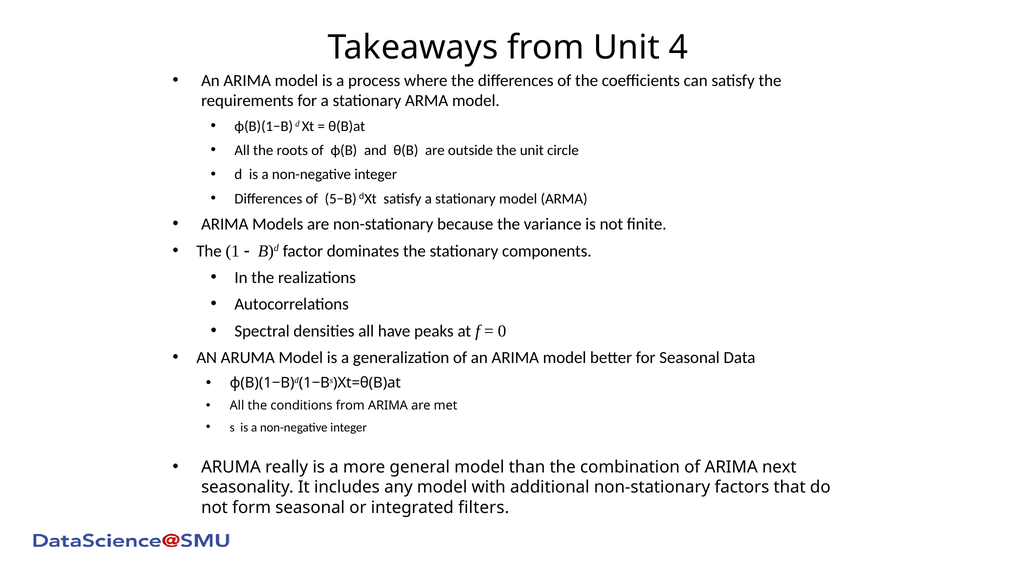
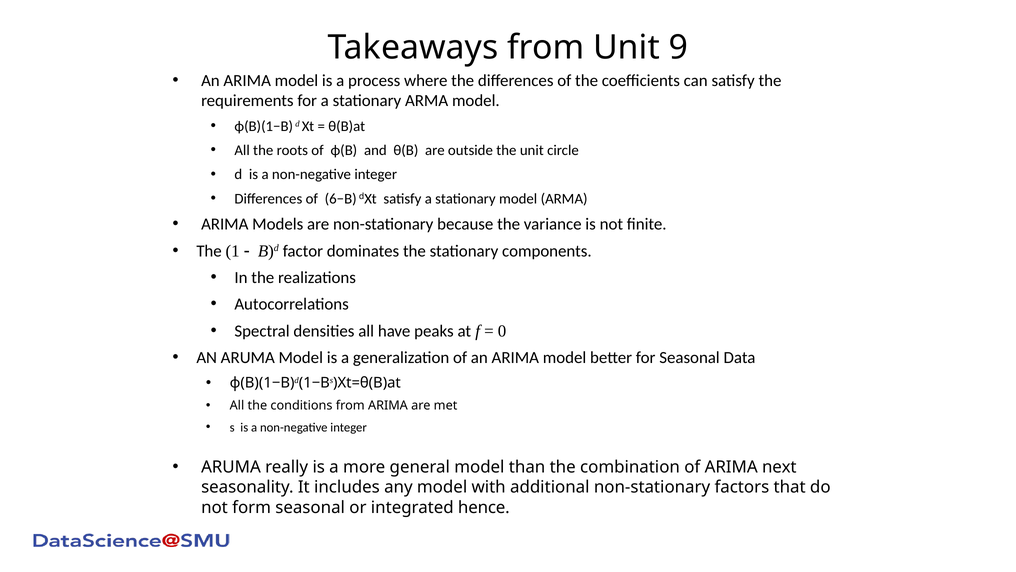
4: 4 -> 9
5−B: 5−B -> 6−B
filters: filters -> hence
